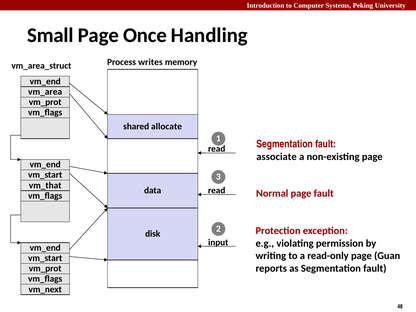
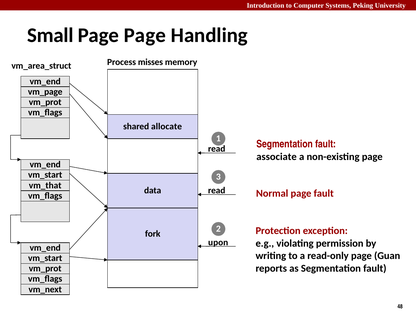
Page Once: Once -> Page
writes: writes -> misses
vm_area: vm_area -> vm_page
disk: disk -> fork
input: input -> upon
